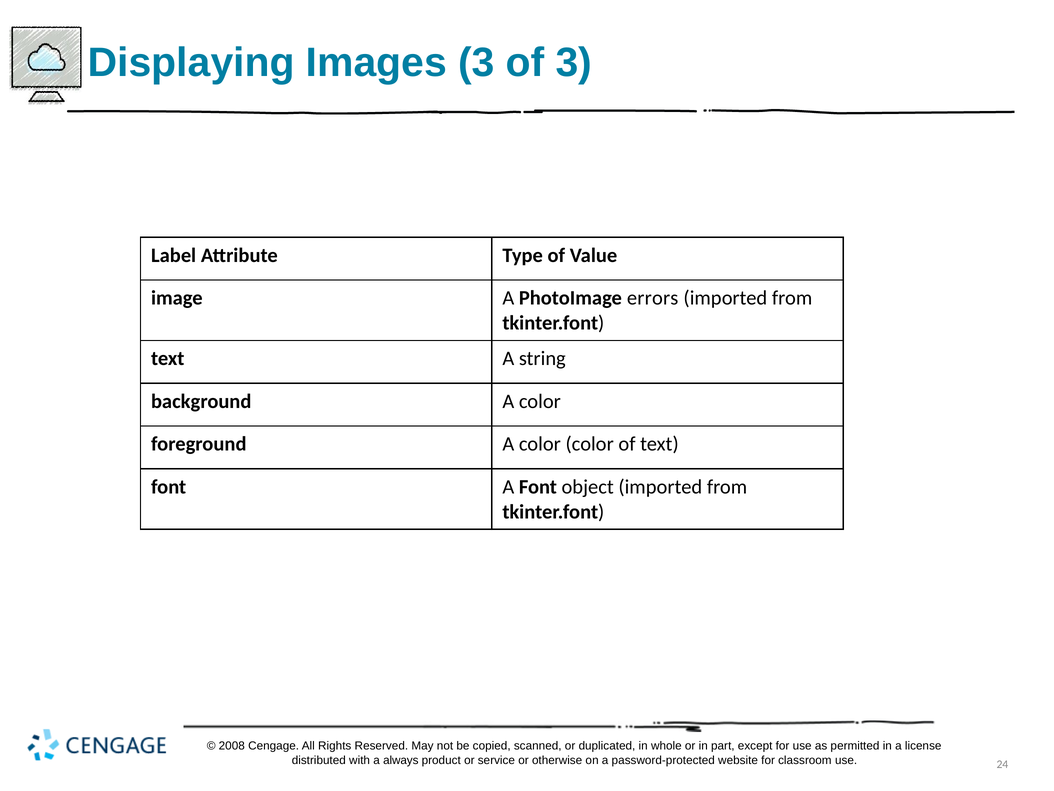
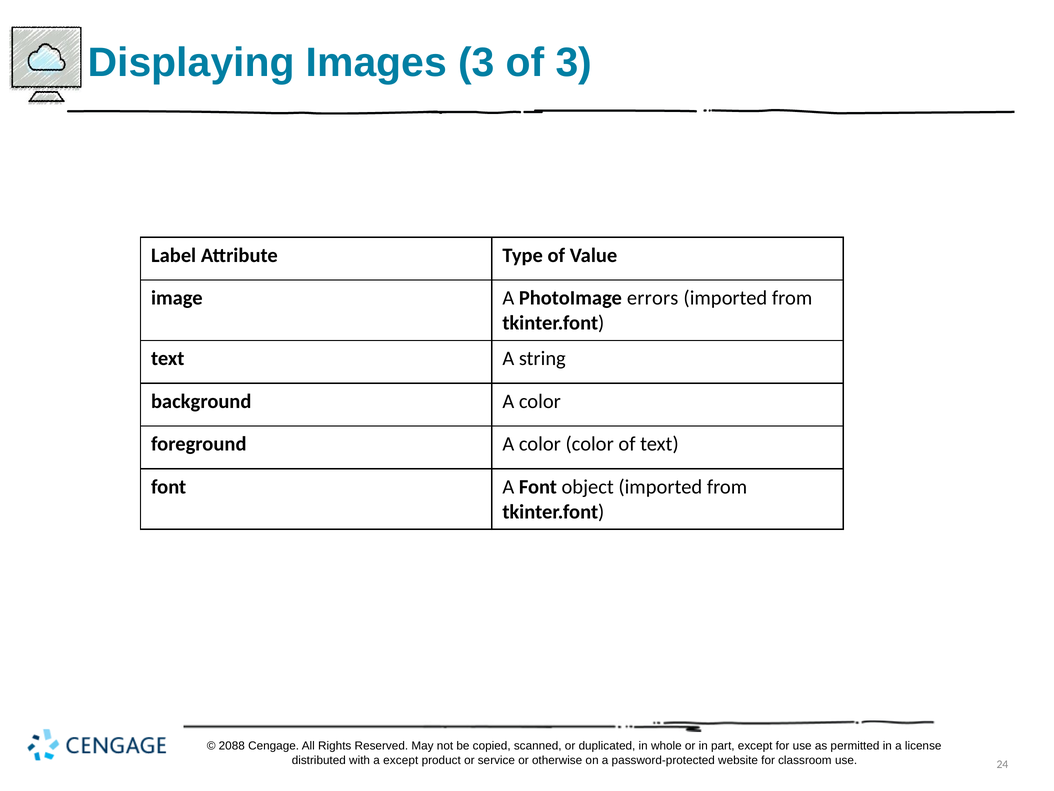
2008: 2008 -> 2088
a always: always -> except
